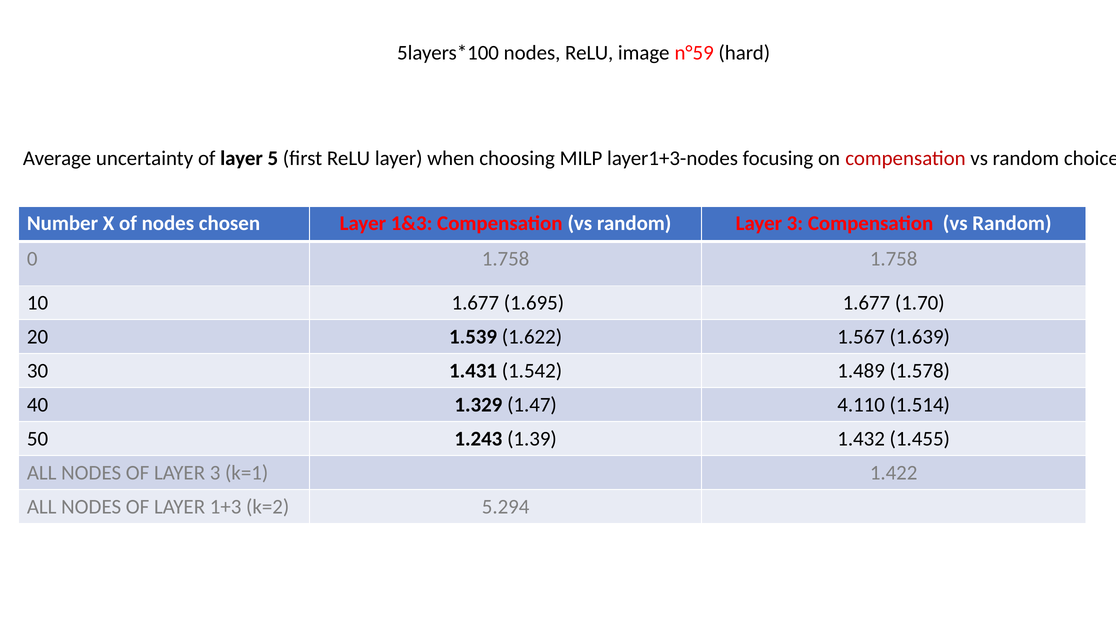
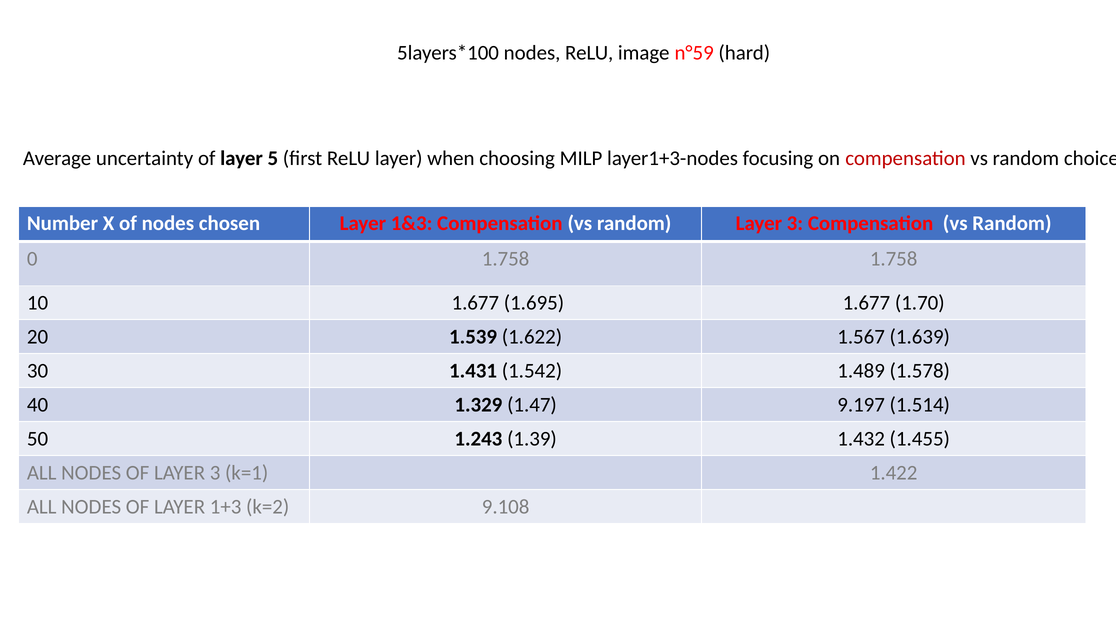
4.110: 4.110 -> 9.197
5.294: 5.294 -> 9.108
